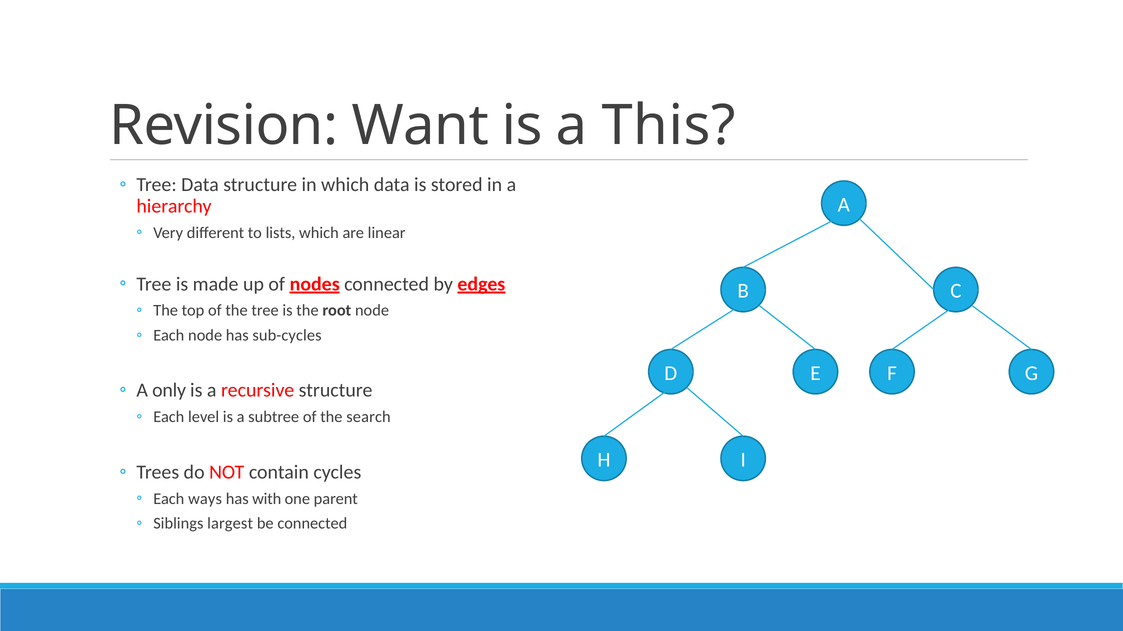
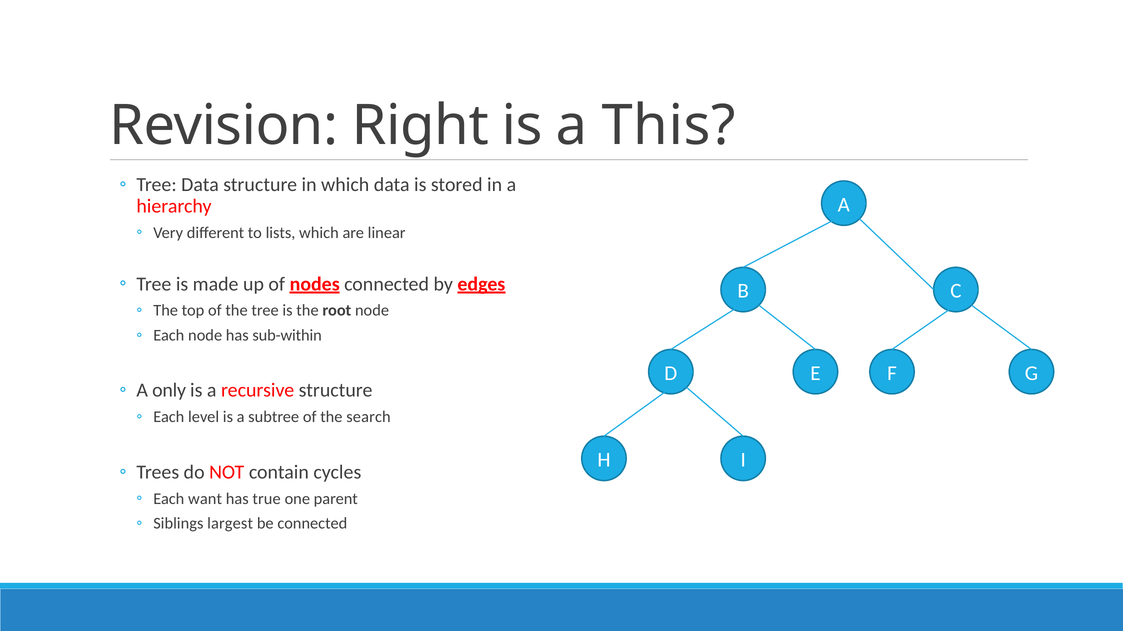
Want: Want -> Right
sub-cycles: sub-cycles -> sub-within
ways: ways -> want
with: with -> true
